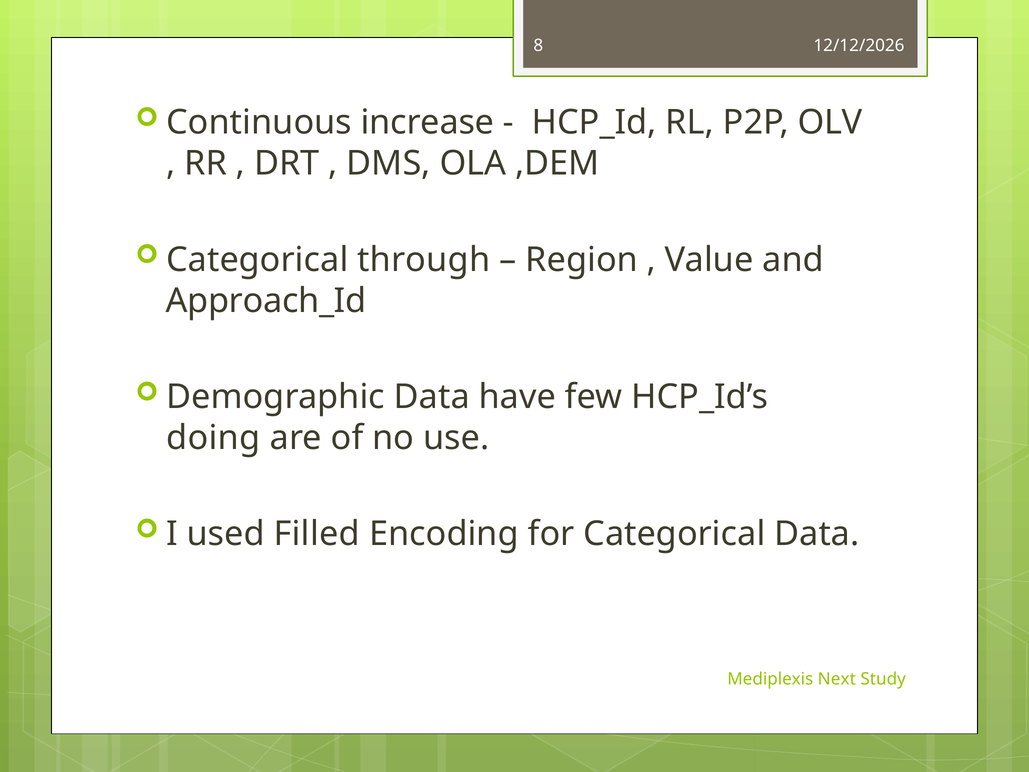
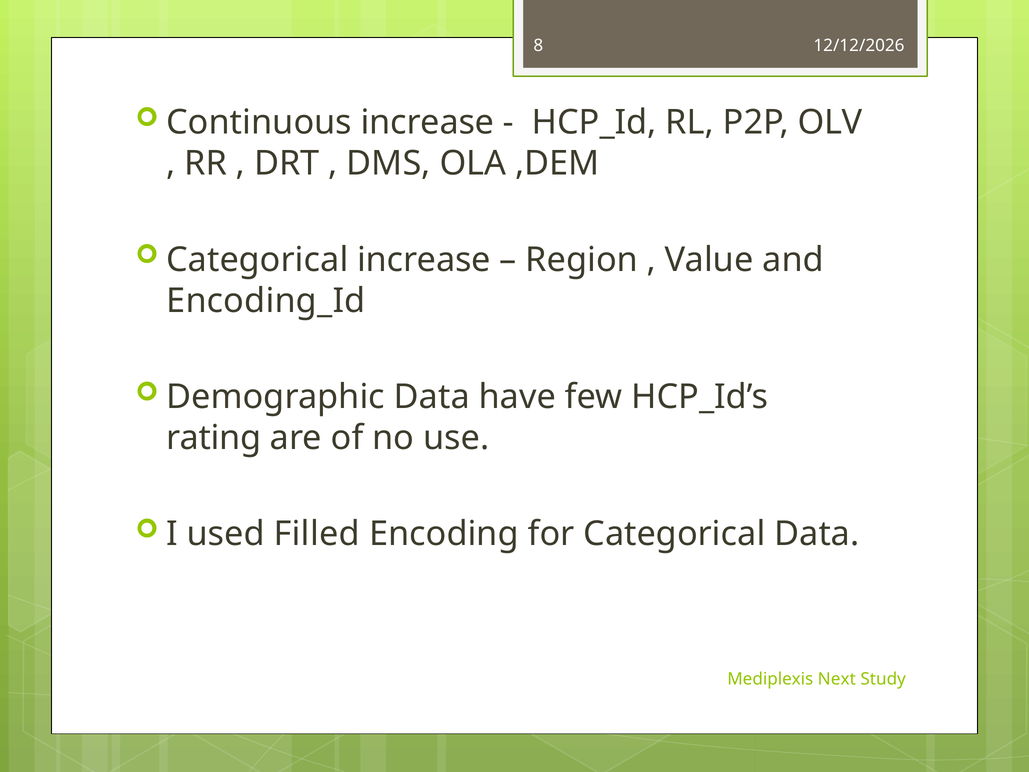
Categorical through: through -> increase
Approach_Id: Approach_Id -> Encoding_Id
doing: doing -> rating
